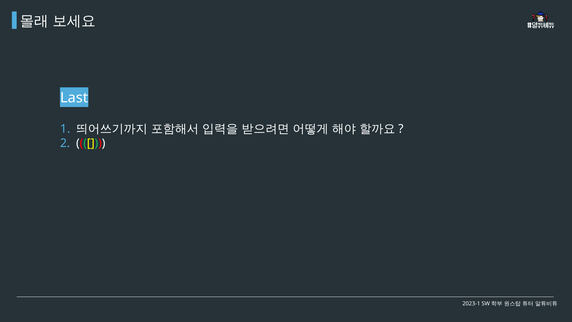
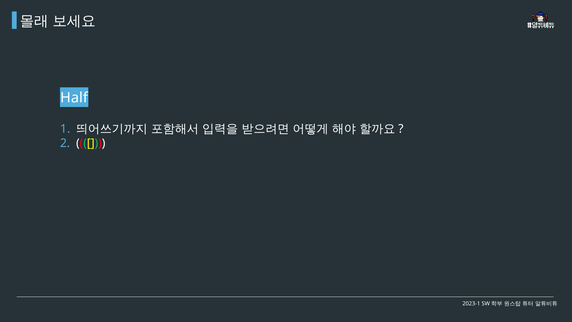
Last: Last -> Half
